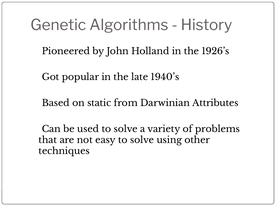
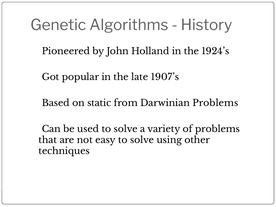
1926’s: 1926’s -> 1924’s
1940’s: 1940’s -> 1907’s
Darwinian Attributes: Attributes -> Problems
